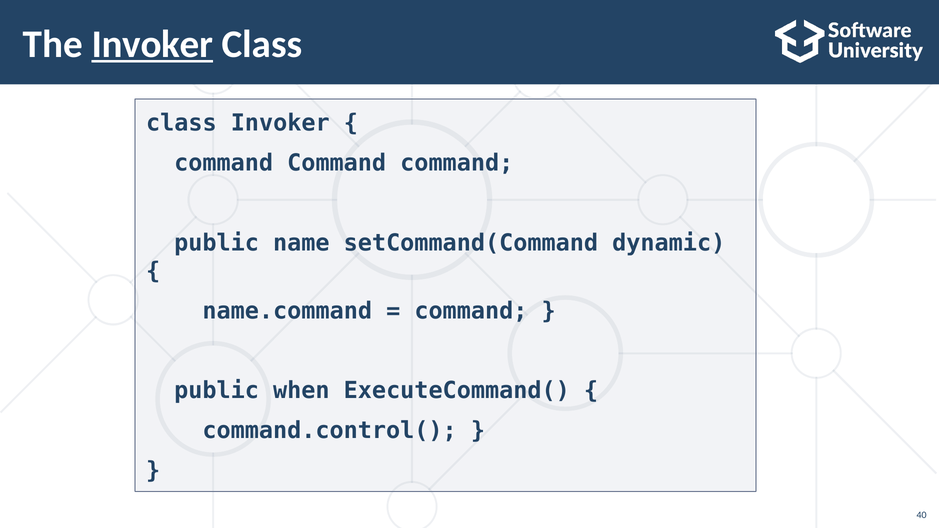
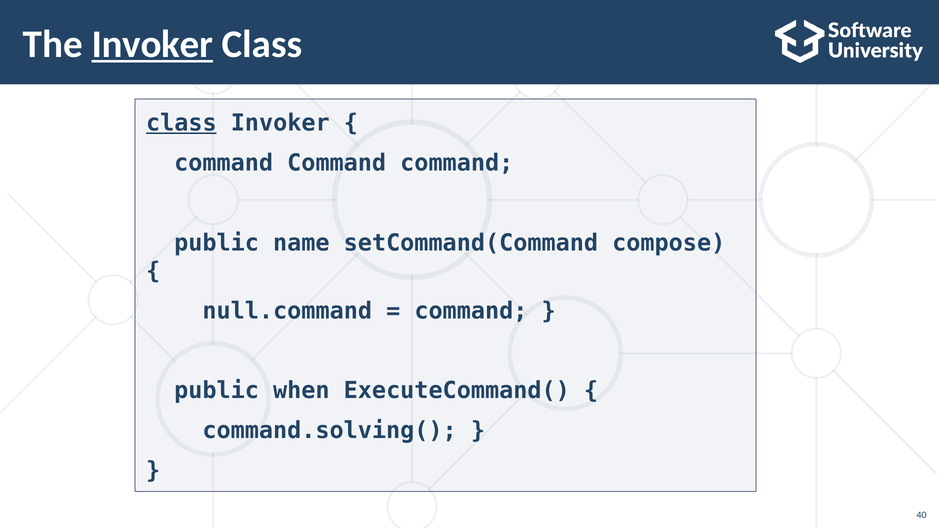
class at (181, 123) underline: none -> present
dynamic: dynamic -> compose
name.command: name.command -> null.command
command.control(: command.control( -> command.solving(
